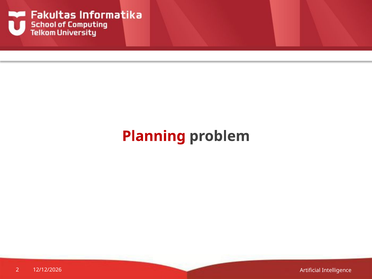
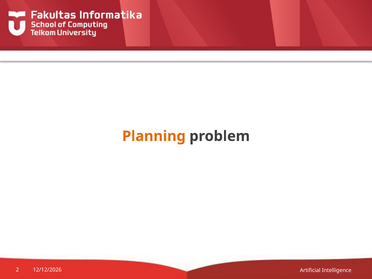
Planning colour: red -> orange
